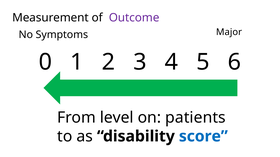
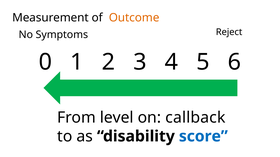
Outcome colour: purple -> orange
Major: Major -> Reject
patients: patients -> callback
